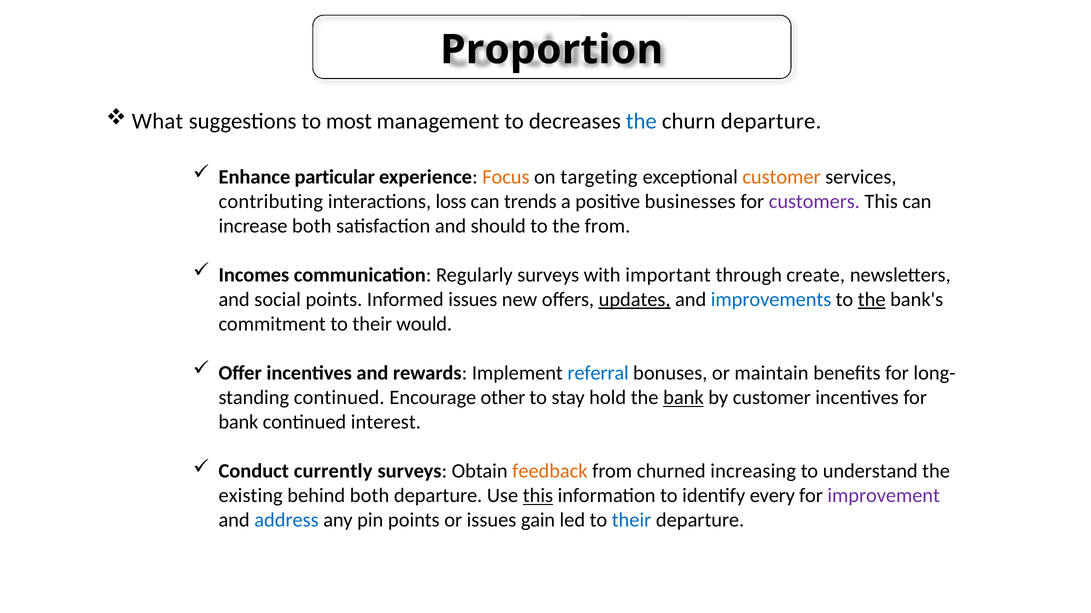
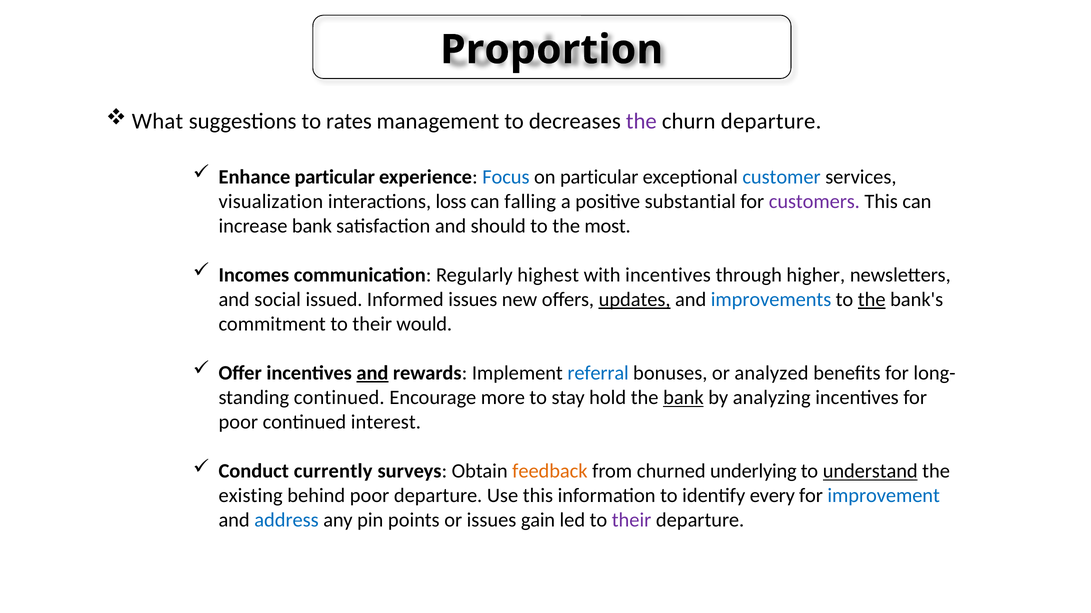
most: most -> rates
the at (641, 121) colour: blue -> purple
Focus colour: orange -> blue
on targeting: targeting -> particular
customer at (782, 177) colour: orange -> blue
contributing: contributing -> visualization
trends: trends -> falling
businesses: businesses -> substantial
increase both: both -> bank
the from: from -> most
Regularly surveys: surveys -> highest
with important: important -> incentives
create: create -> higher
social points: points -> issued
and at (372, 373) underline: none -> present
maintain: maintain -> analyzed
other: other -> more
by customer: customer -> analyzing
bank at (238, 423): bank -> poor
increasing: increasing -> underlying
understand underline: none -> present
behind both: both -> poor
this at (538, 496) underline: present -> none
improvement colour: purple -> blue
their at (632, 521) colour: blue -> purple
